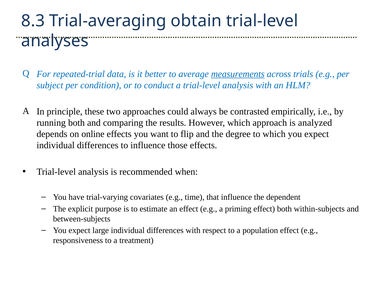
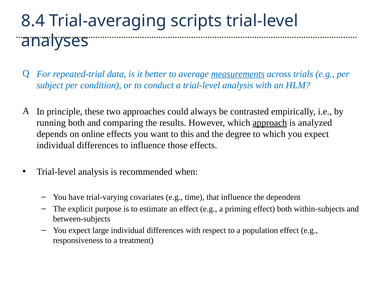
8.3: 8.3 -> 8.4
obtain: obtain -> scripts
approach underline: none -> present
flip: flip -> this
